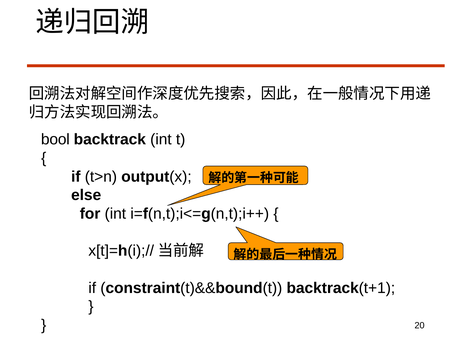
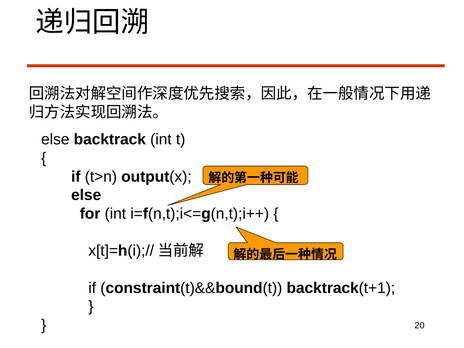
bool at (55, 139): bool -> else
